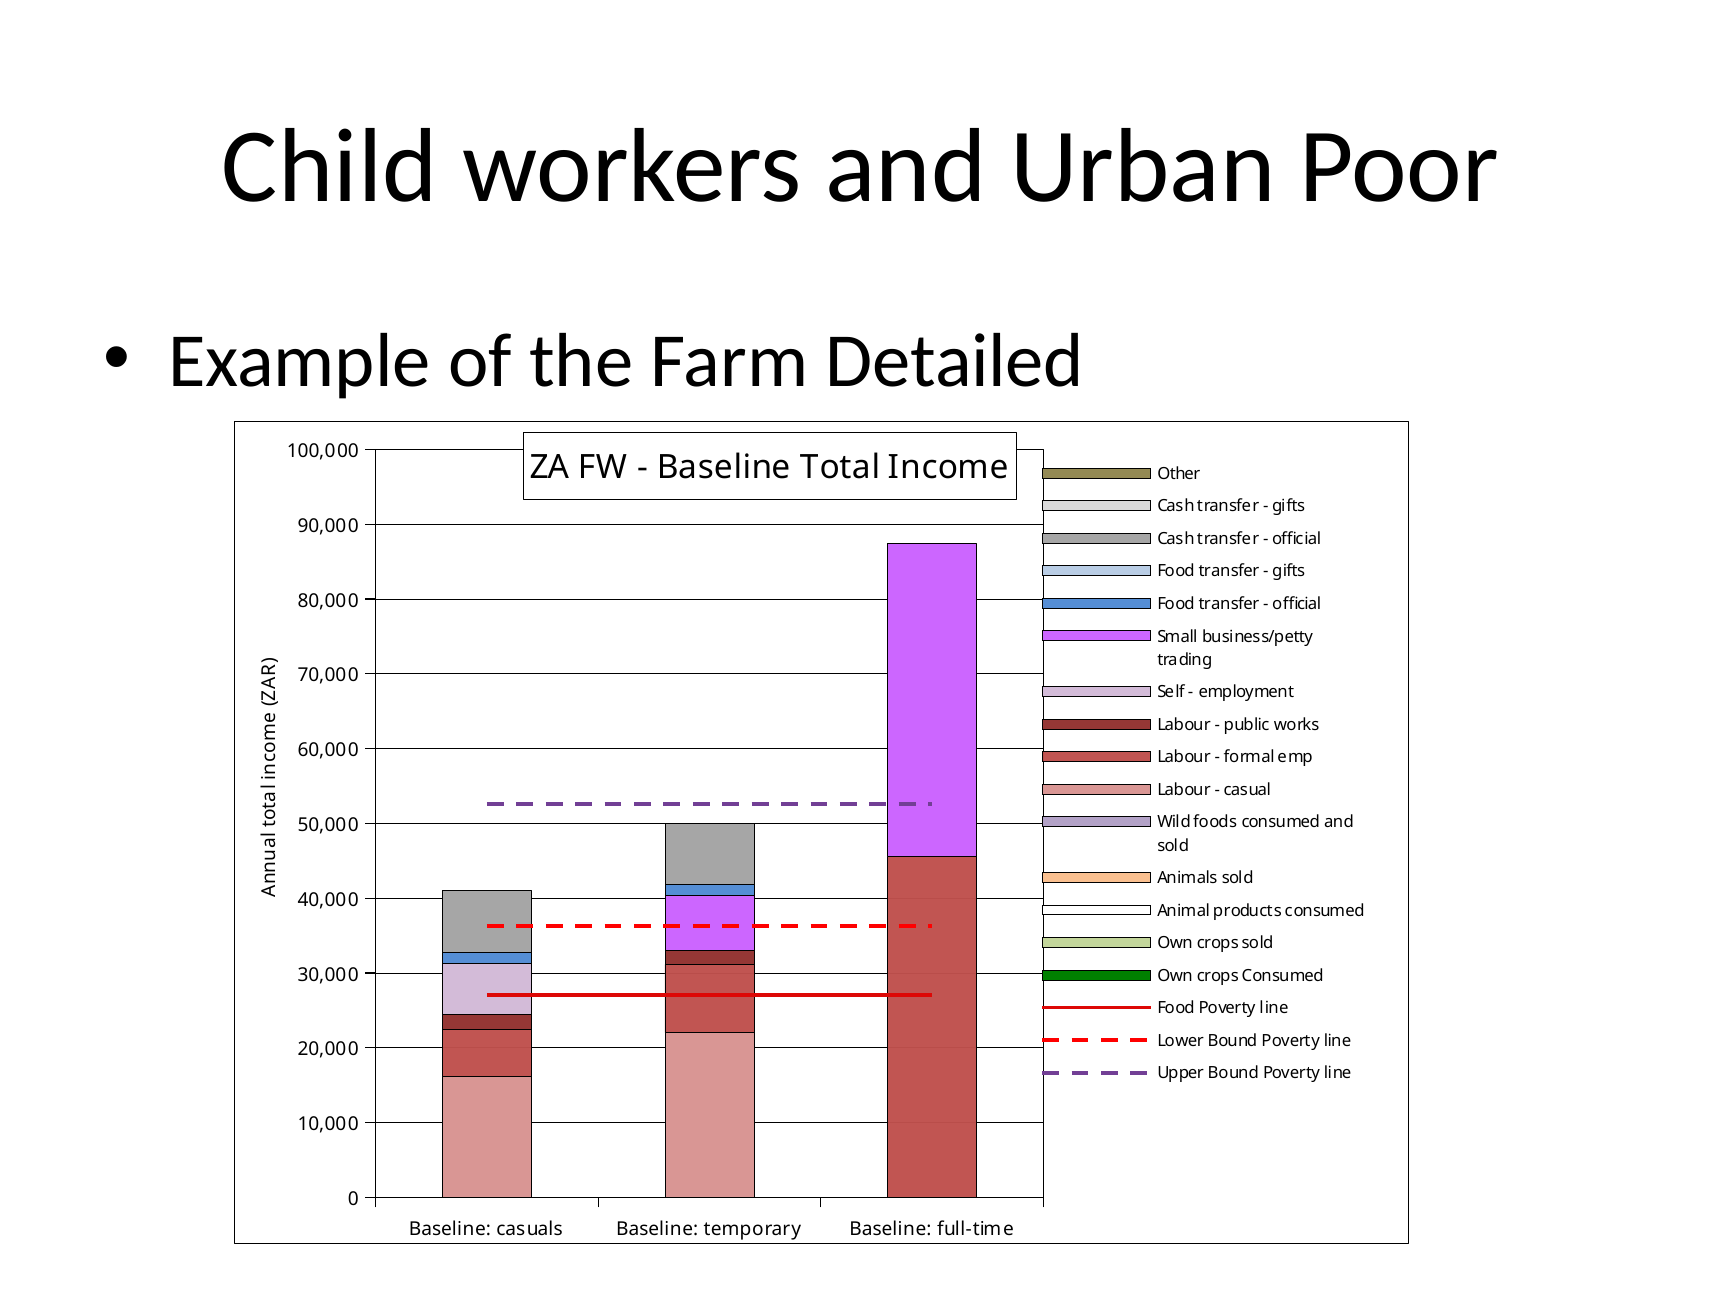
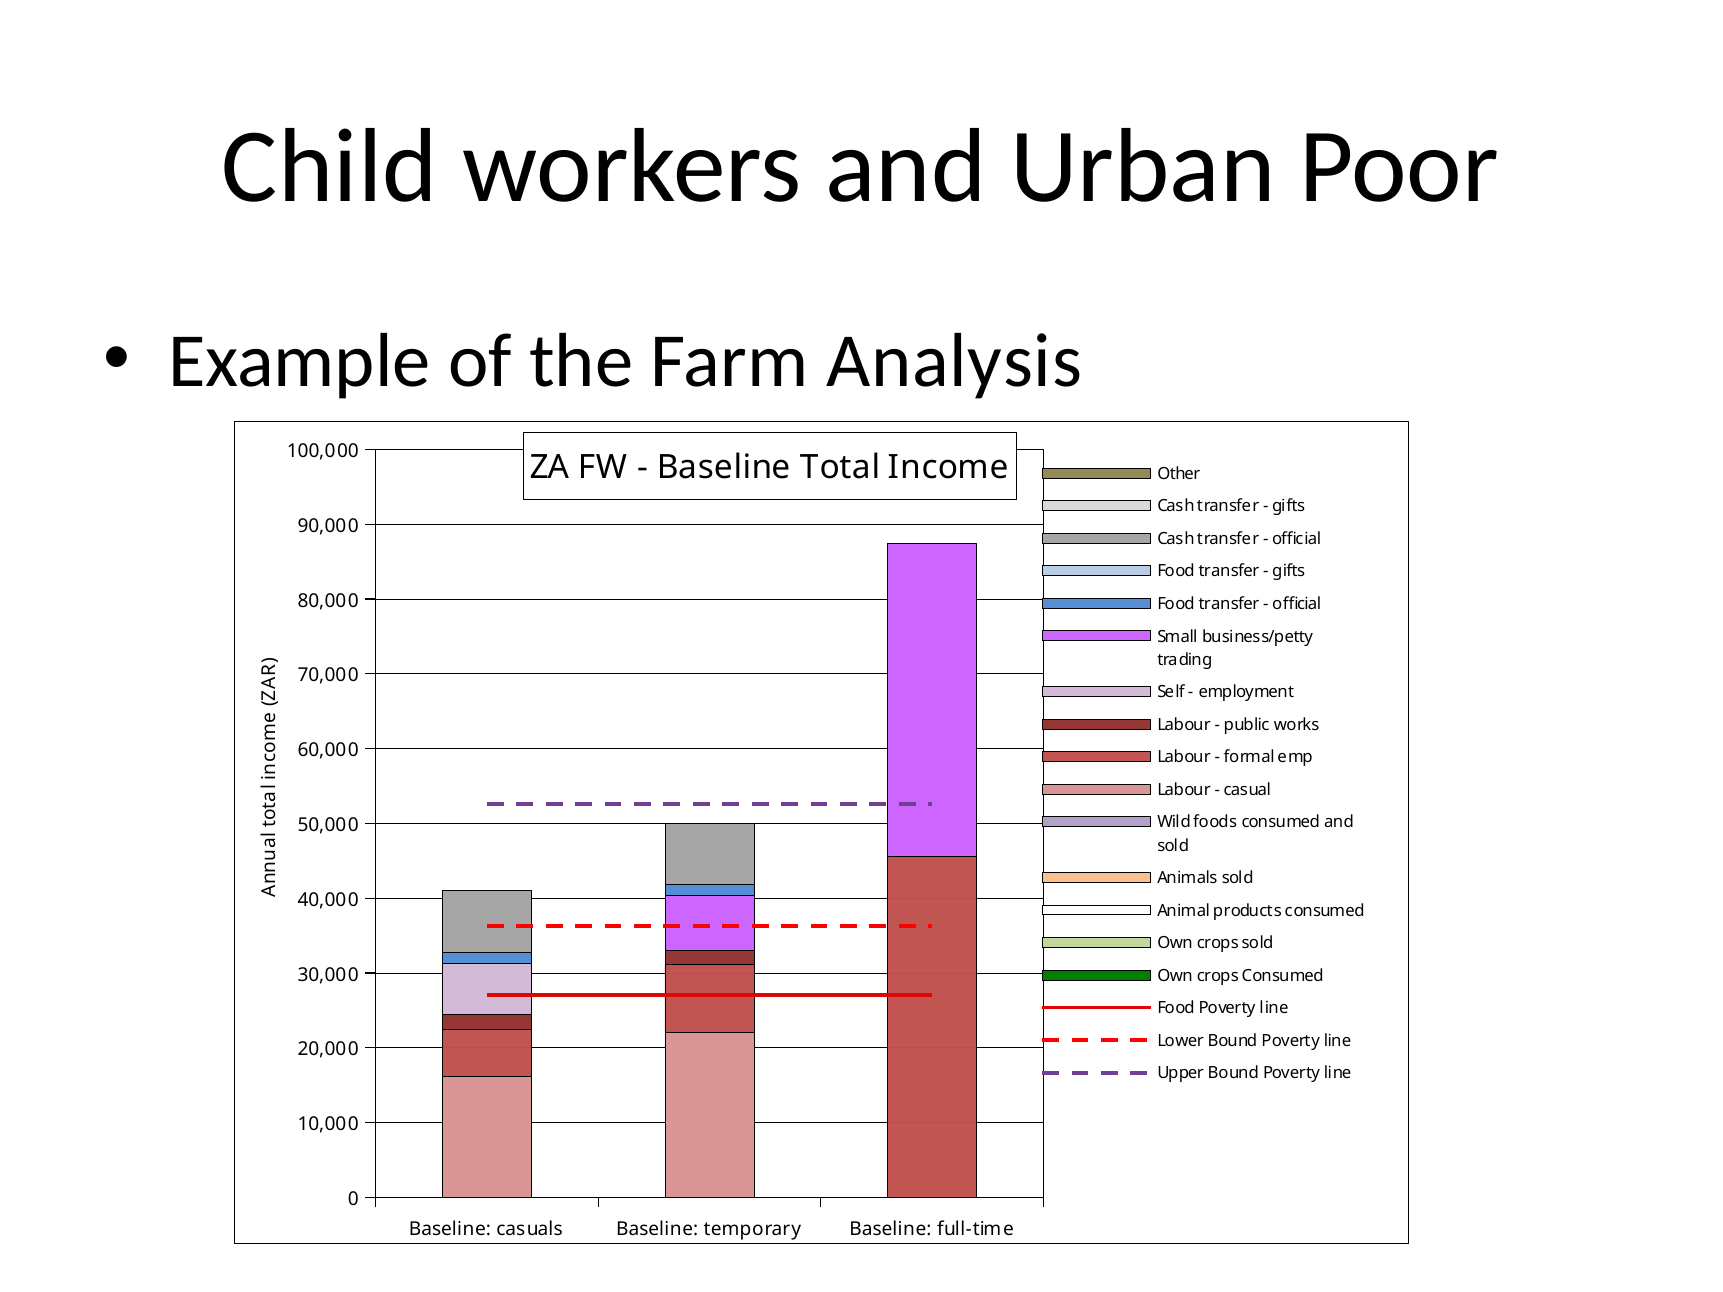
Detailed: Detailed -> Analysis
